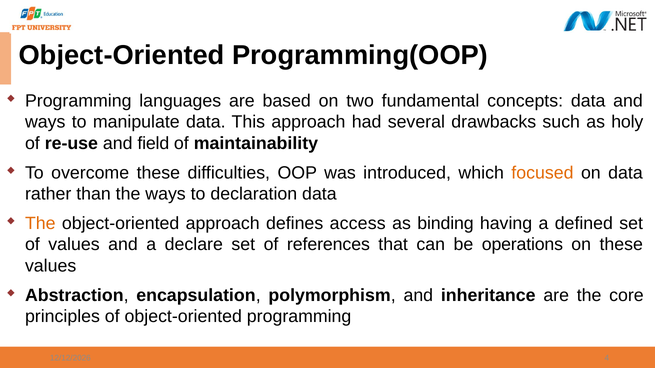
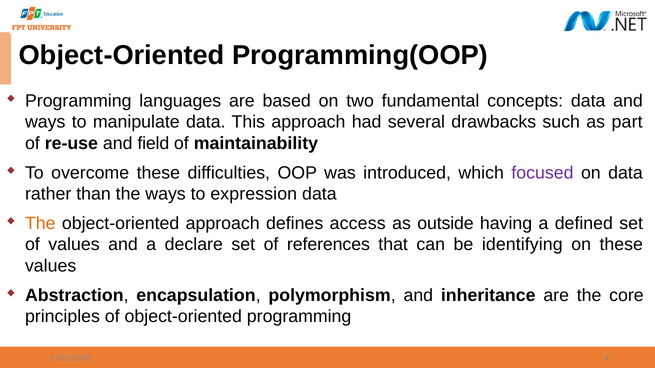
holy: holy -> part
focused colour: orange -> purple
declaration: declaration -> expression
binding: binding -> outside
operations: operations -> identifying
